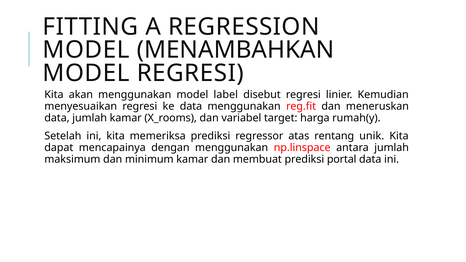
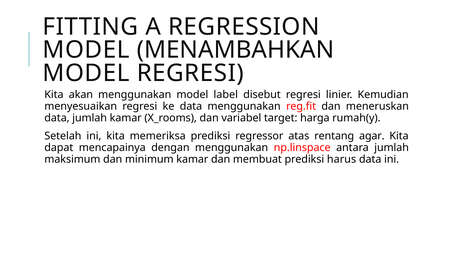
unik: unik -> agar
portal: portal -> harus
